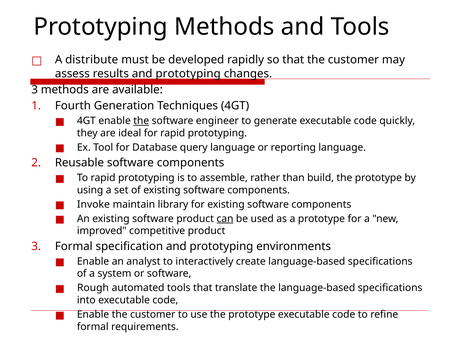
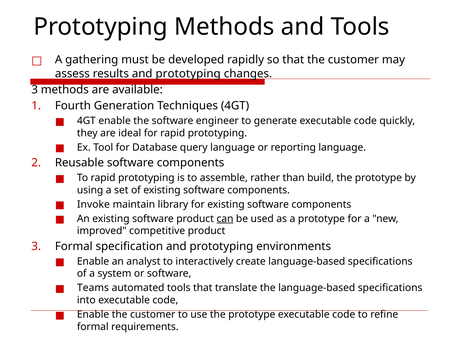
distribute: distribute -> gathering
the at (141, 121) underline: present -> none
Rough: Rough -> Teams
